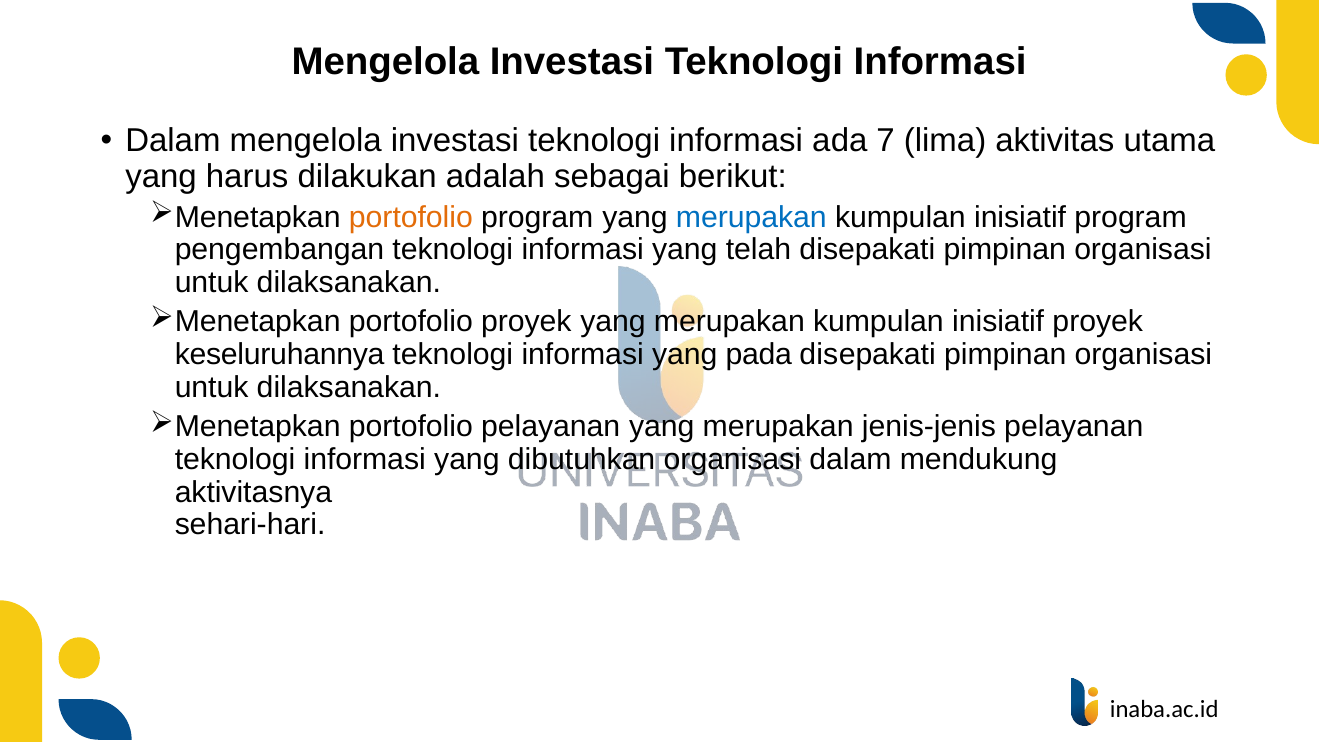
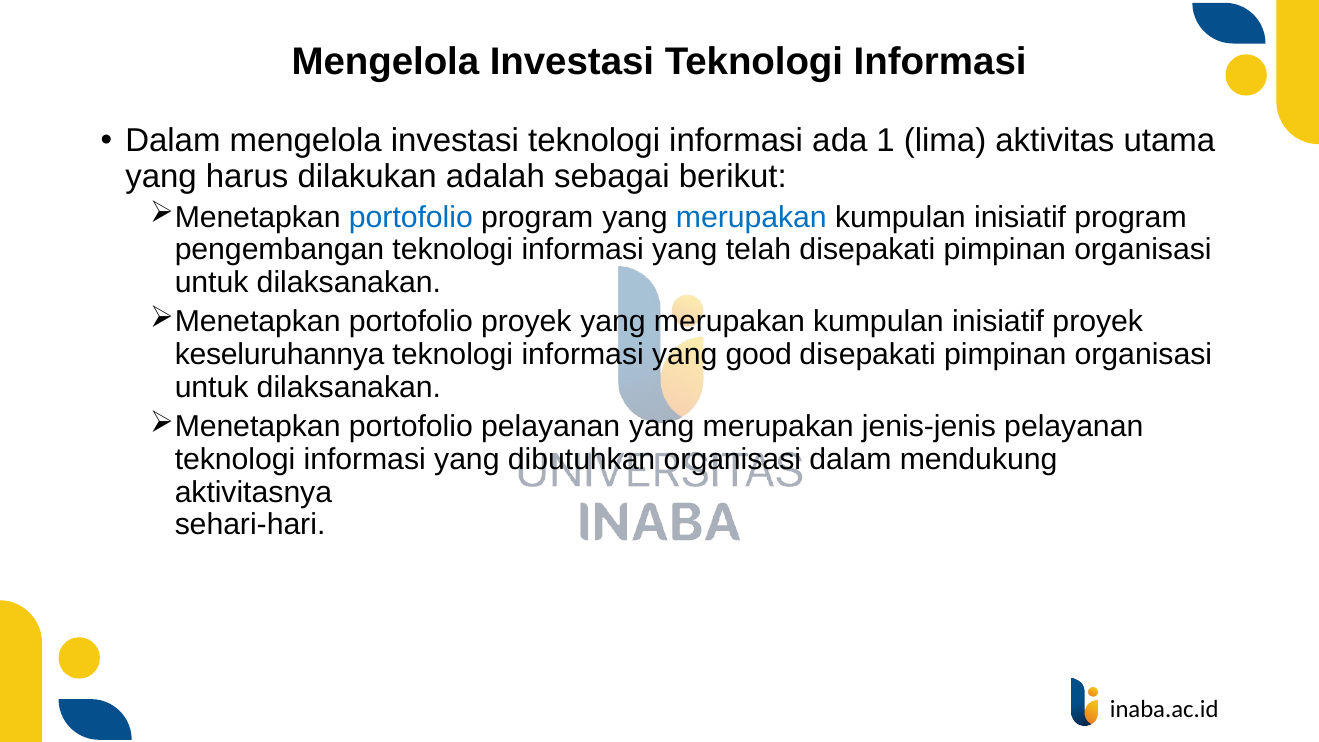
7: 7 -> 1
portofolio at (411, 217) colour: orange -> blue
pada: pada -> good
